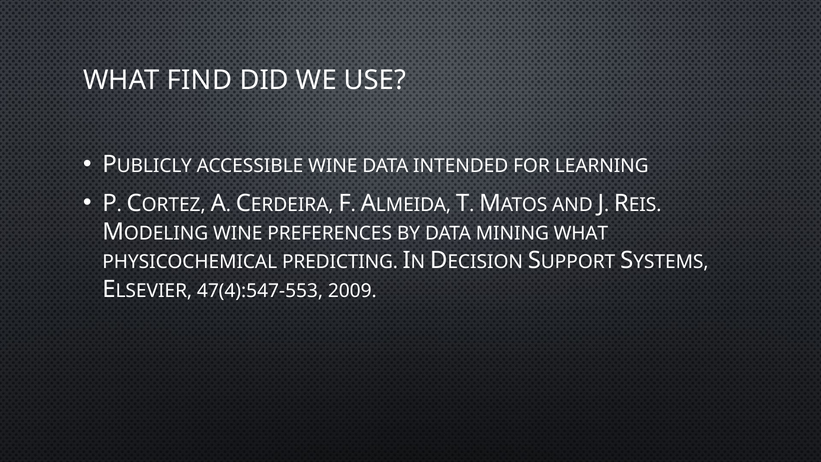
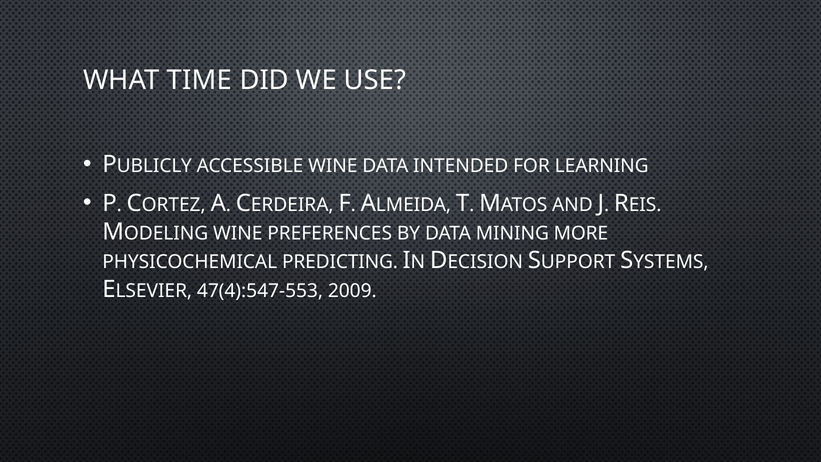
FIND: FIND -> TIME
MINING WHAT: WHAT -> MORE
